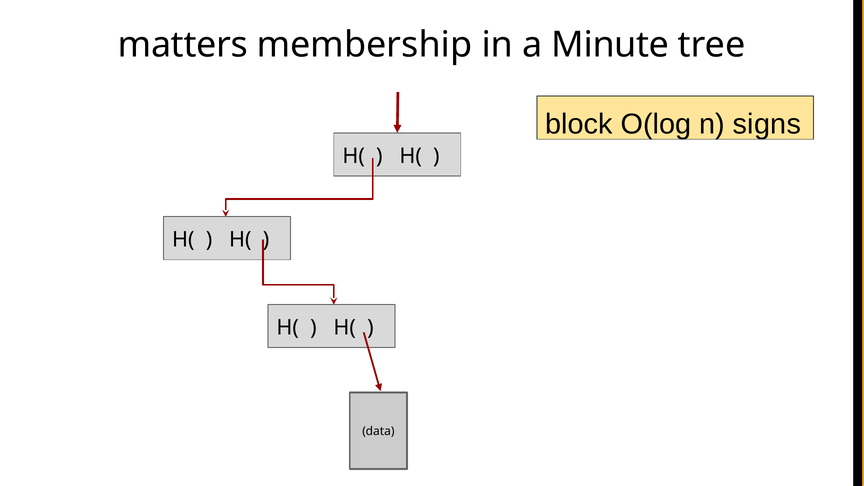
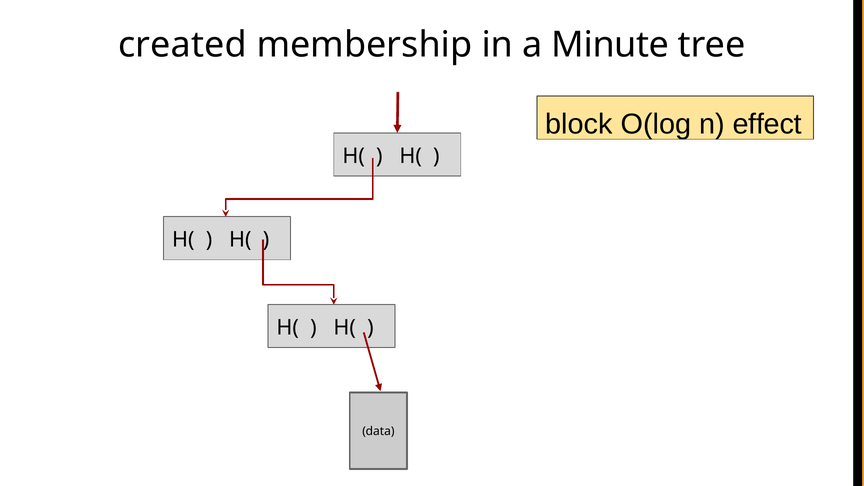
matters: matters -> created
signs: signs -> effect
